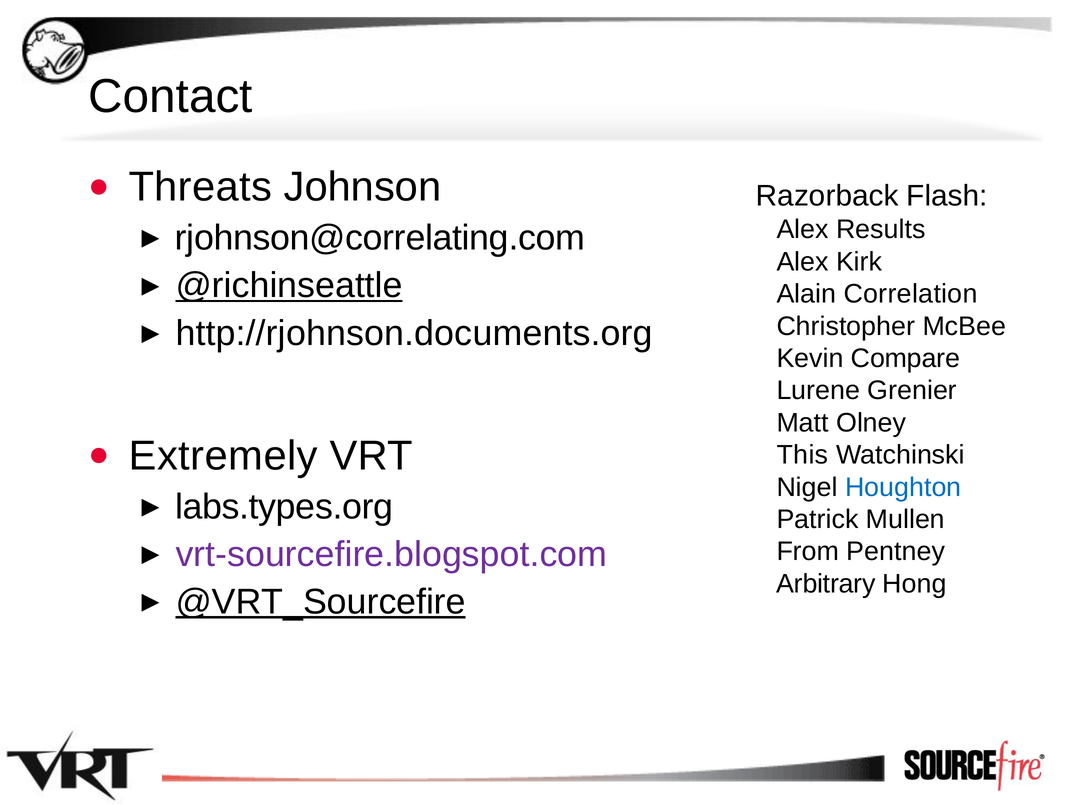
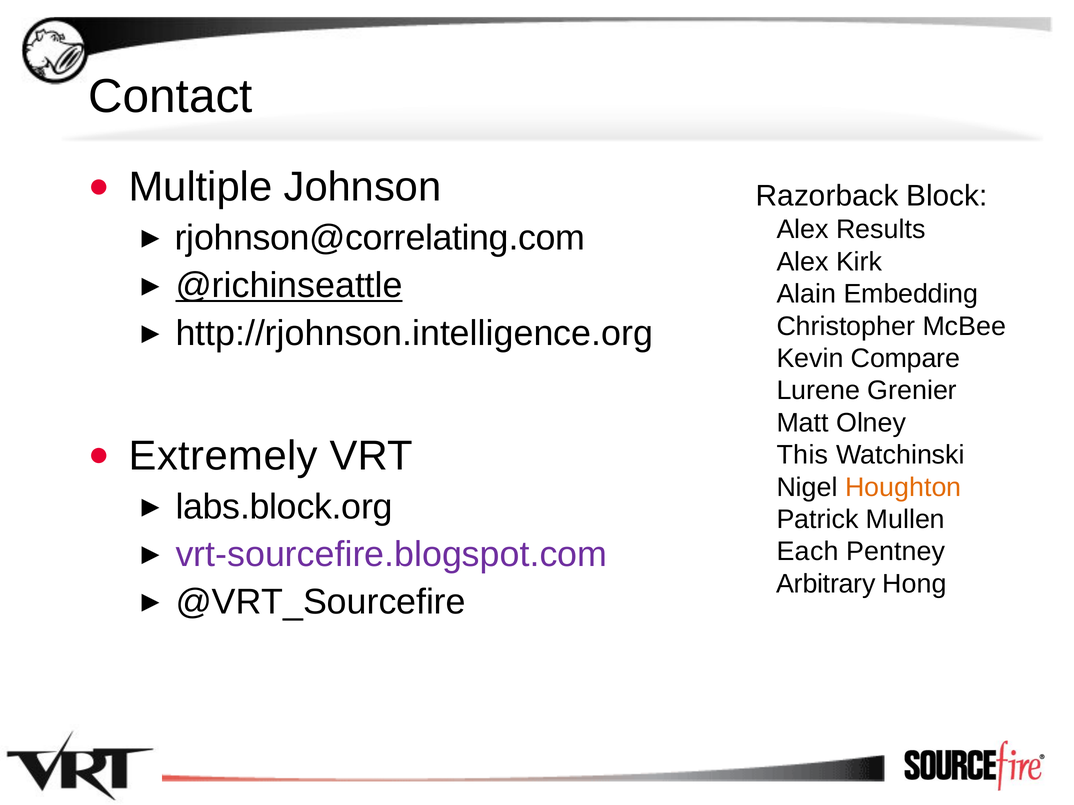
Threats: Threats -> Multiple
Flash: Flash -> Block
Correlation: Correlation -> Embedding
http://rjohnson.documents.org: http://rjohnson.documents.org -> http://rjohnson.intelligence.org
Houghton colour: blue -> orange
labs.types.org: labs.types.org -> labs.block.org
From: From -> Each
@VRT_Sourcefire underline: present -> none
